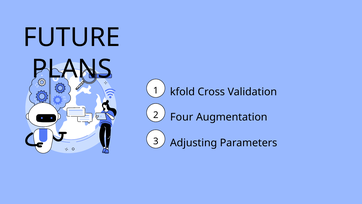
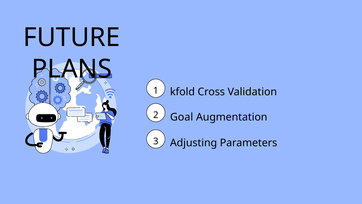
Four: Four -> Goal
